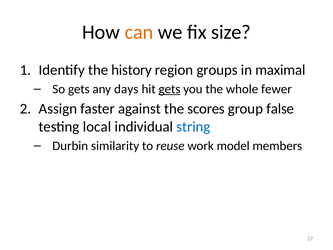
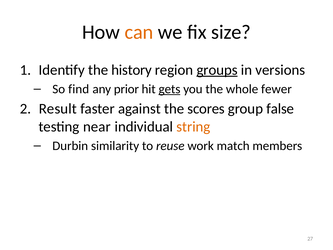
groups underline: none -> present
maximal: maximal -> versions
So gets: gets -> find
days: days -> prior
Assign: Assign -> Result
local: local -> near
string colour: blue -> orange
model: model -> match
